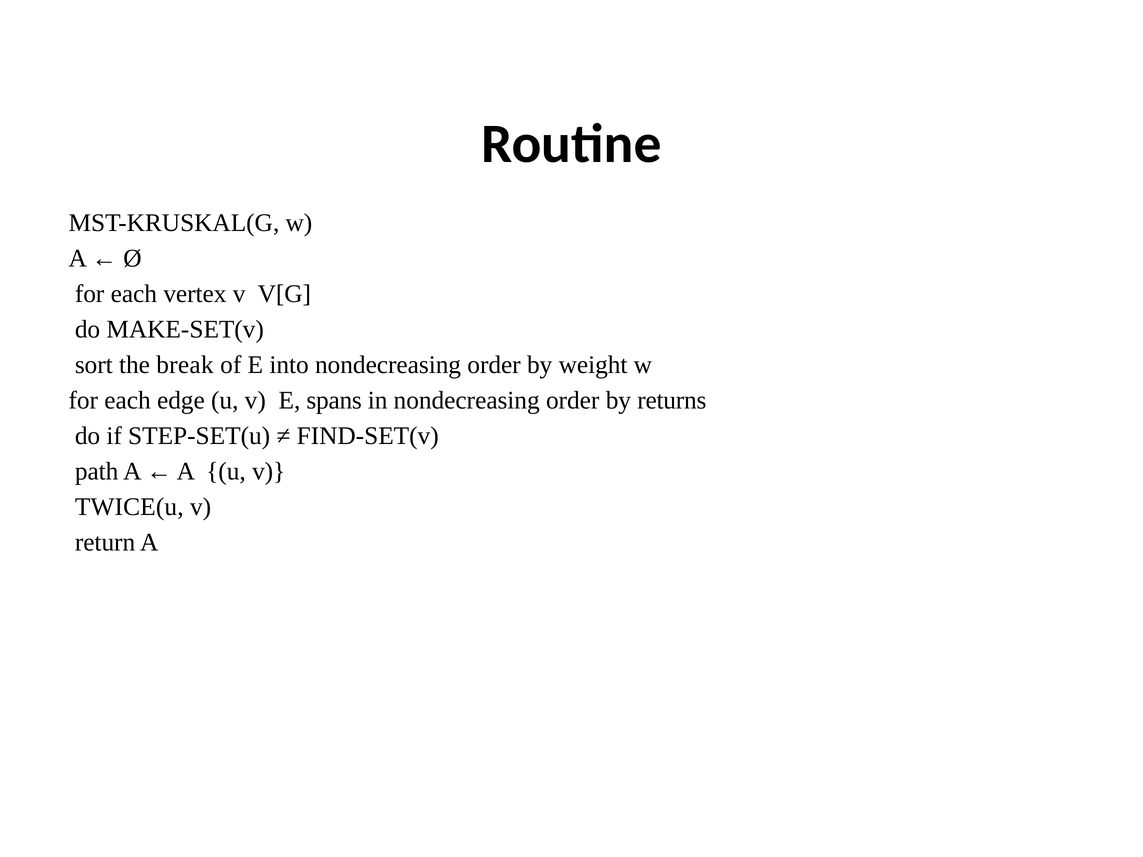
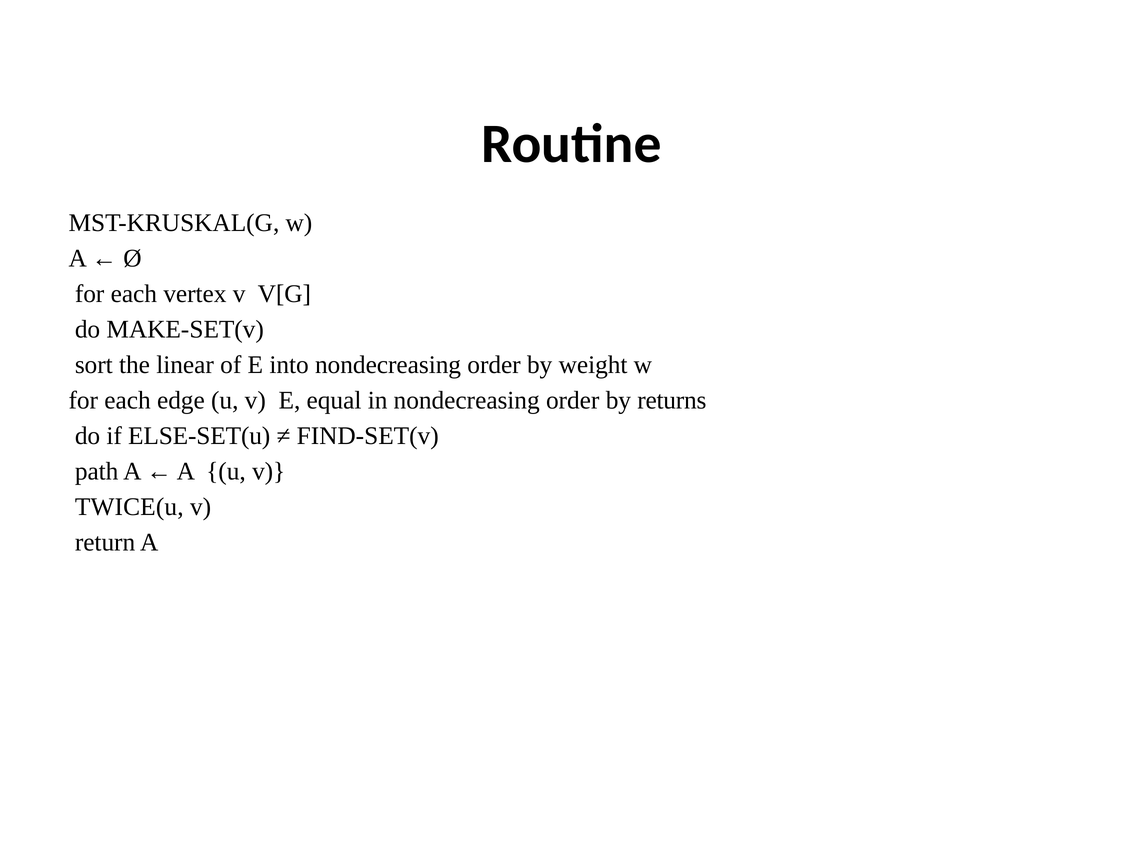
break: break -> linear
spans: spans -> equal
STEP-SET(u: STEP-SET(u -> ELSE-SET(u
